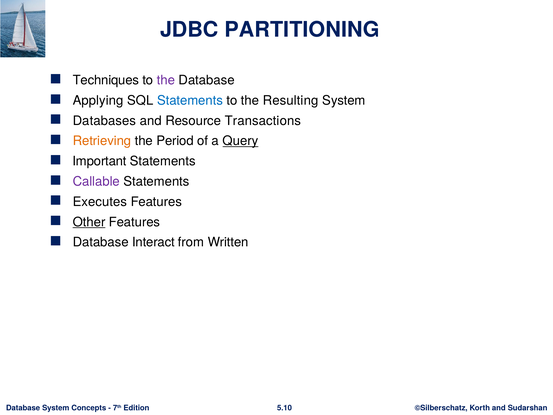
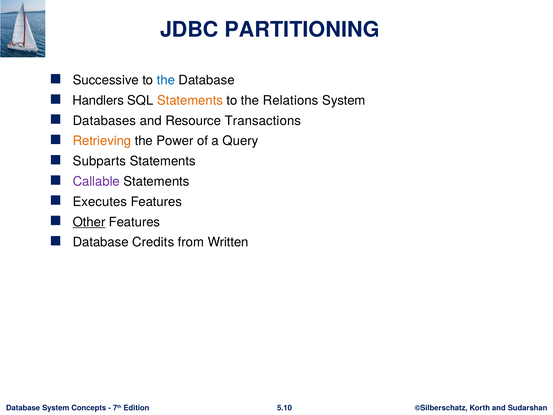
Techniques: Techniques -> Successive
the at (166, 80) colour: purple -> blue
Applying: Applying -> Handlers
Statements at (190, 100) colour: blue -> orange
Resulting: Resulting -> Relations
Period: Period -> Power
Query underline: present -> none
Important: Important -> Subparts
Interact: Interact -> Credits
